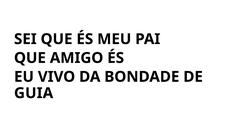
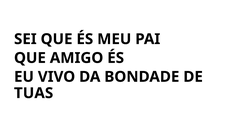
GUIA: GUIA -> TUAS
